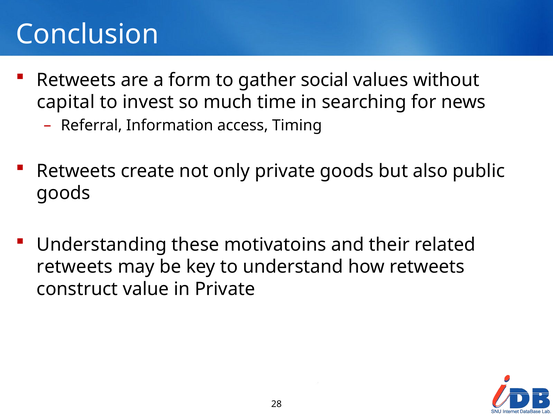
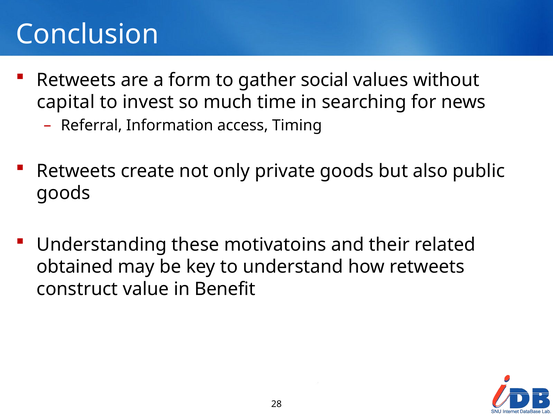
retweets at (75, 267): retweets -> obtained
in Private: Private -> Benefit
